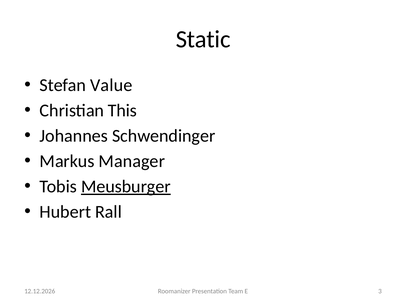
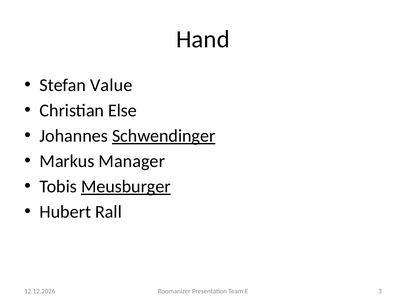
Static: Static -> Hand
This: This -> Else
Schwendinger underline: none -> present
